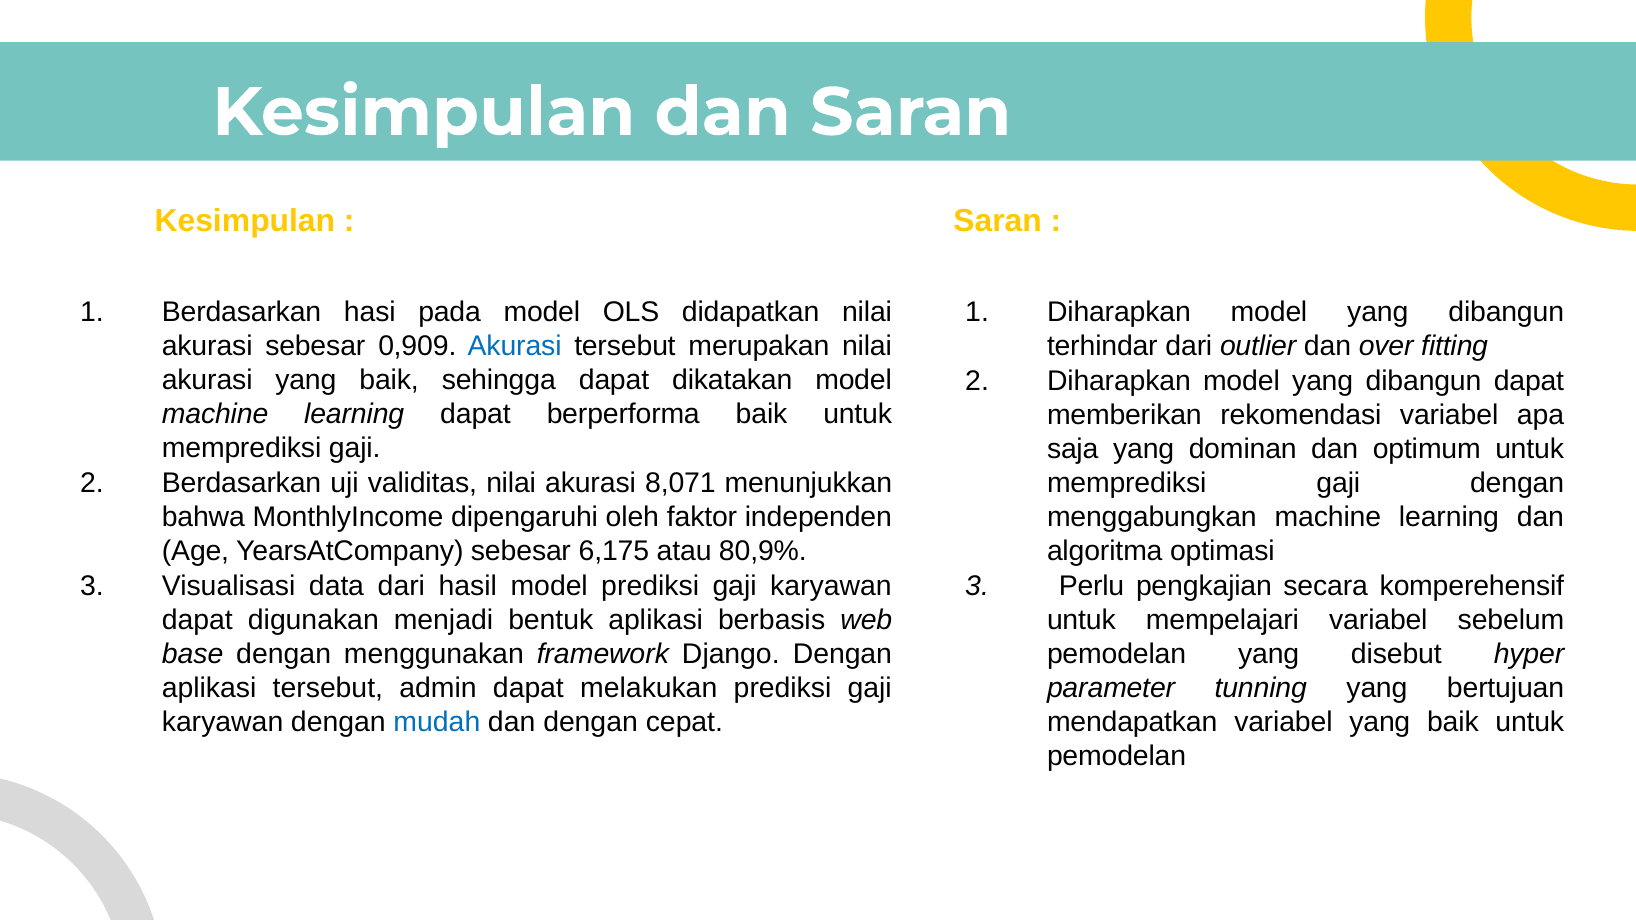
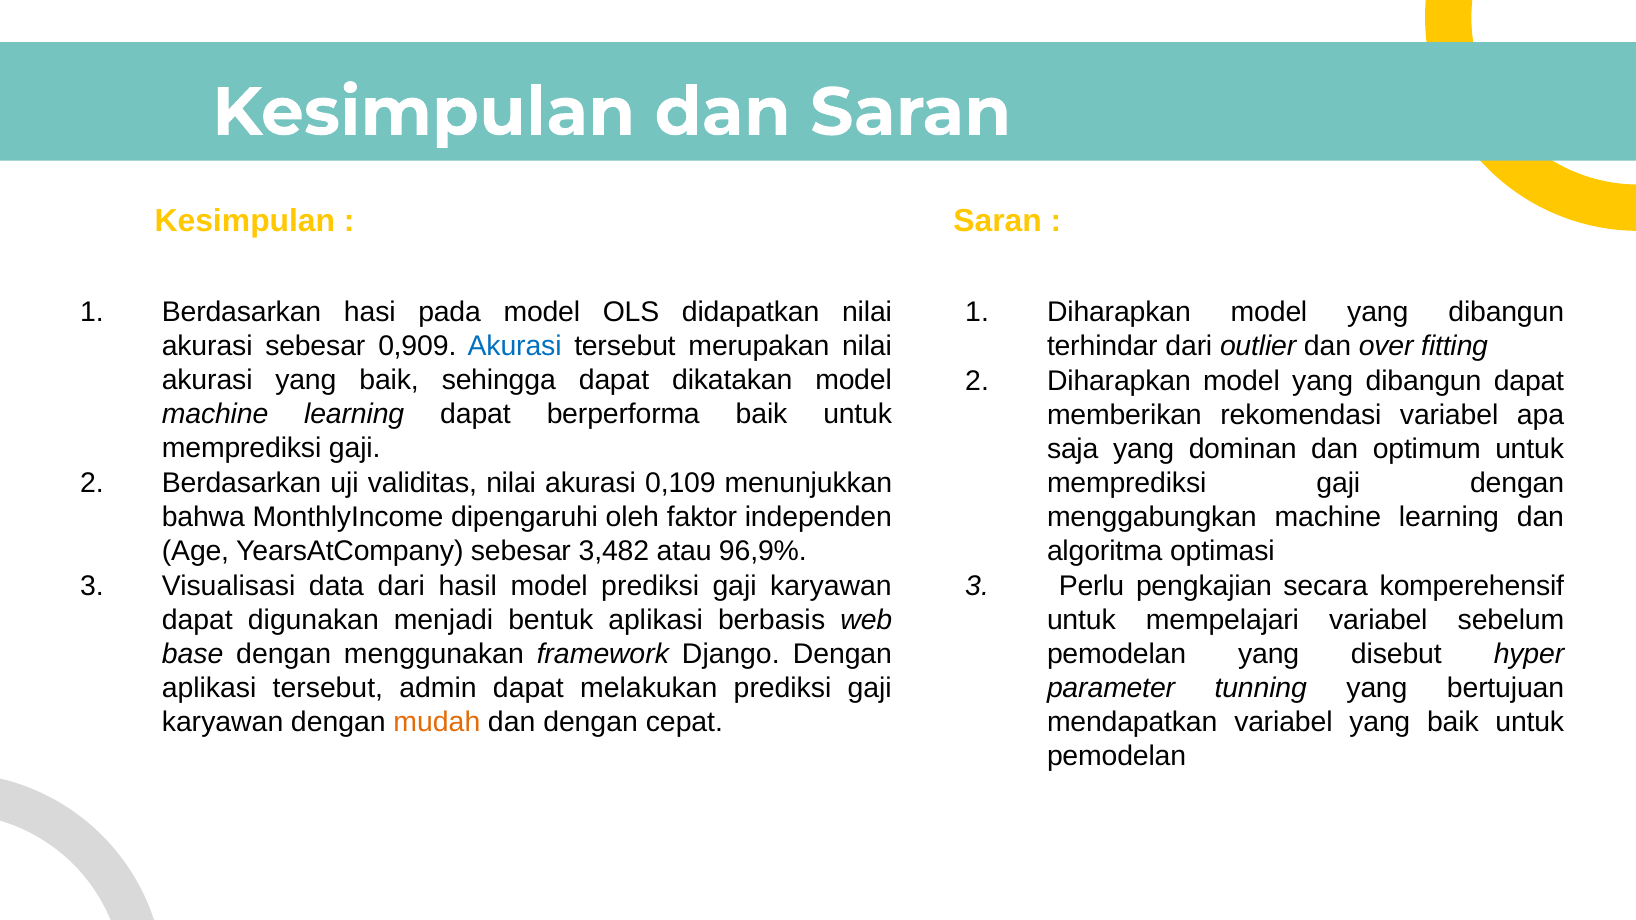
8,071: 8,071 -> 0,109
6,175: 6,175 -> 3,482
80,9%: 80,9% -> 96,9%
mudah colour: blue -> orange
